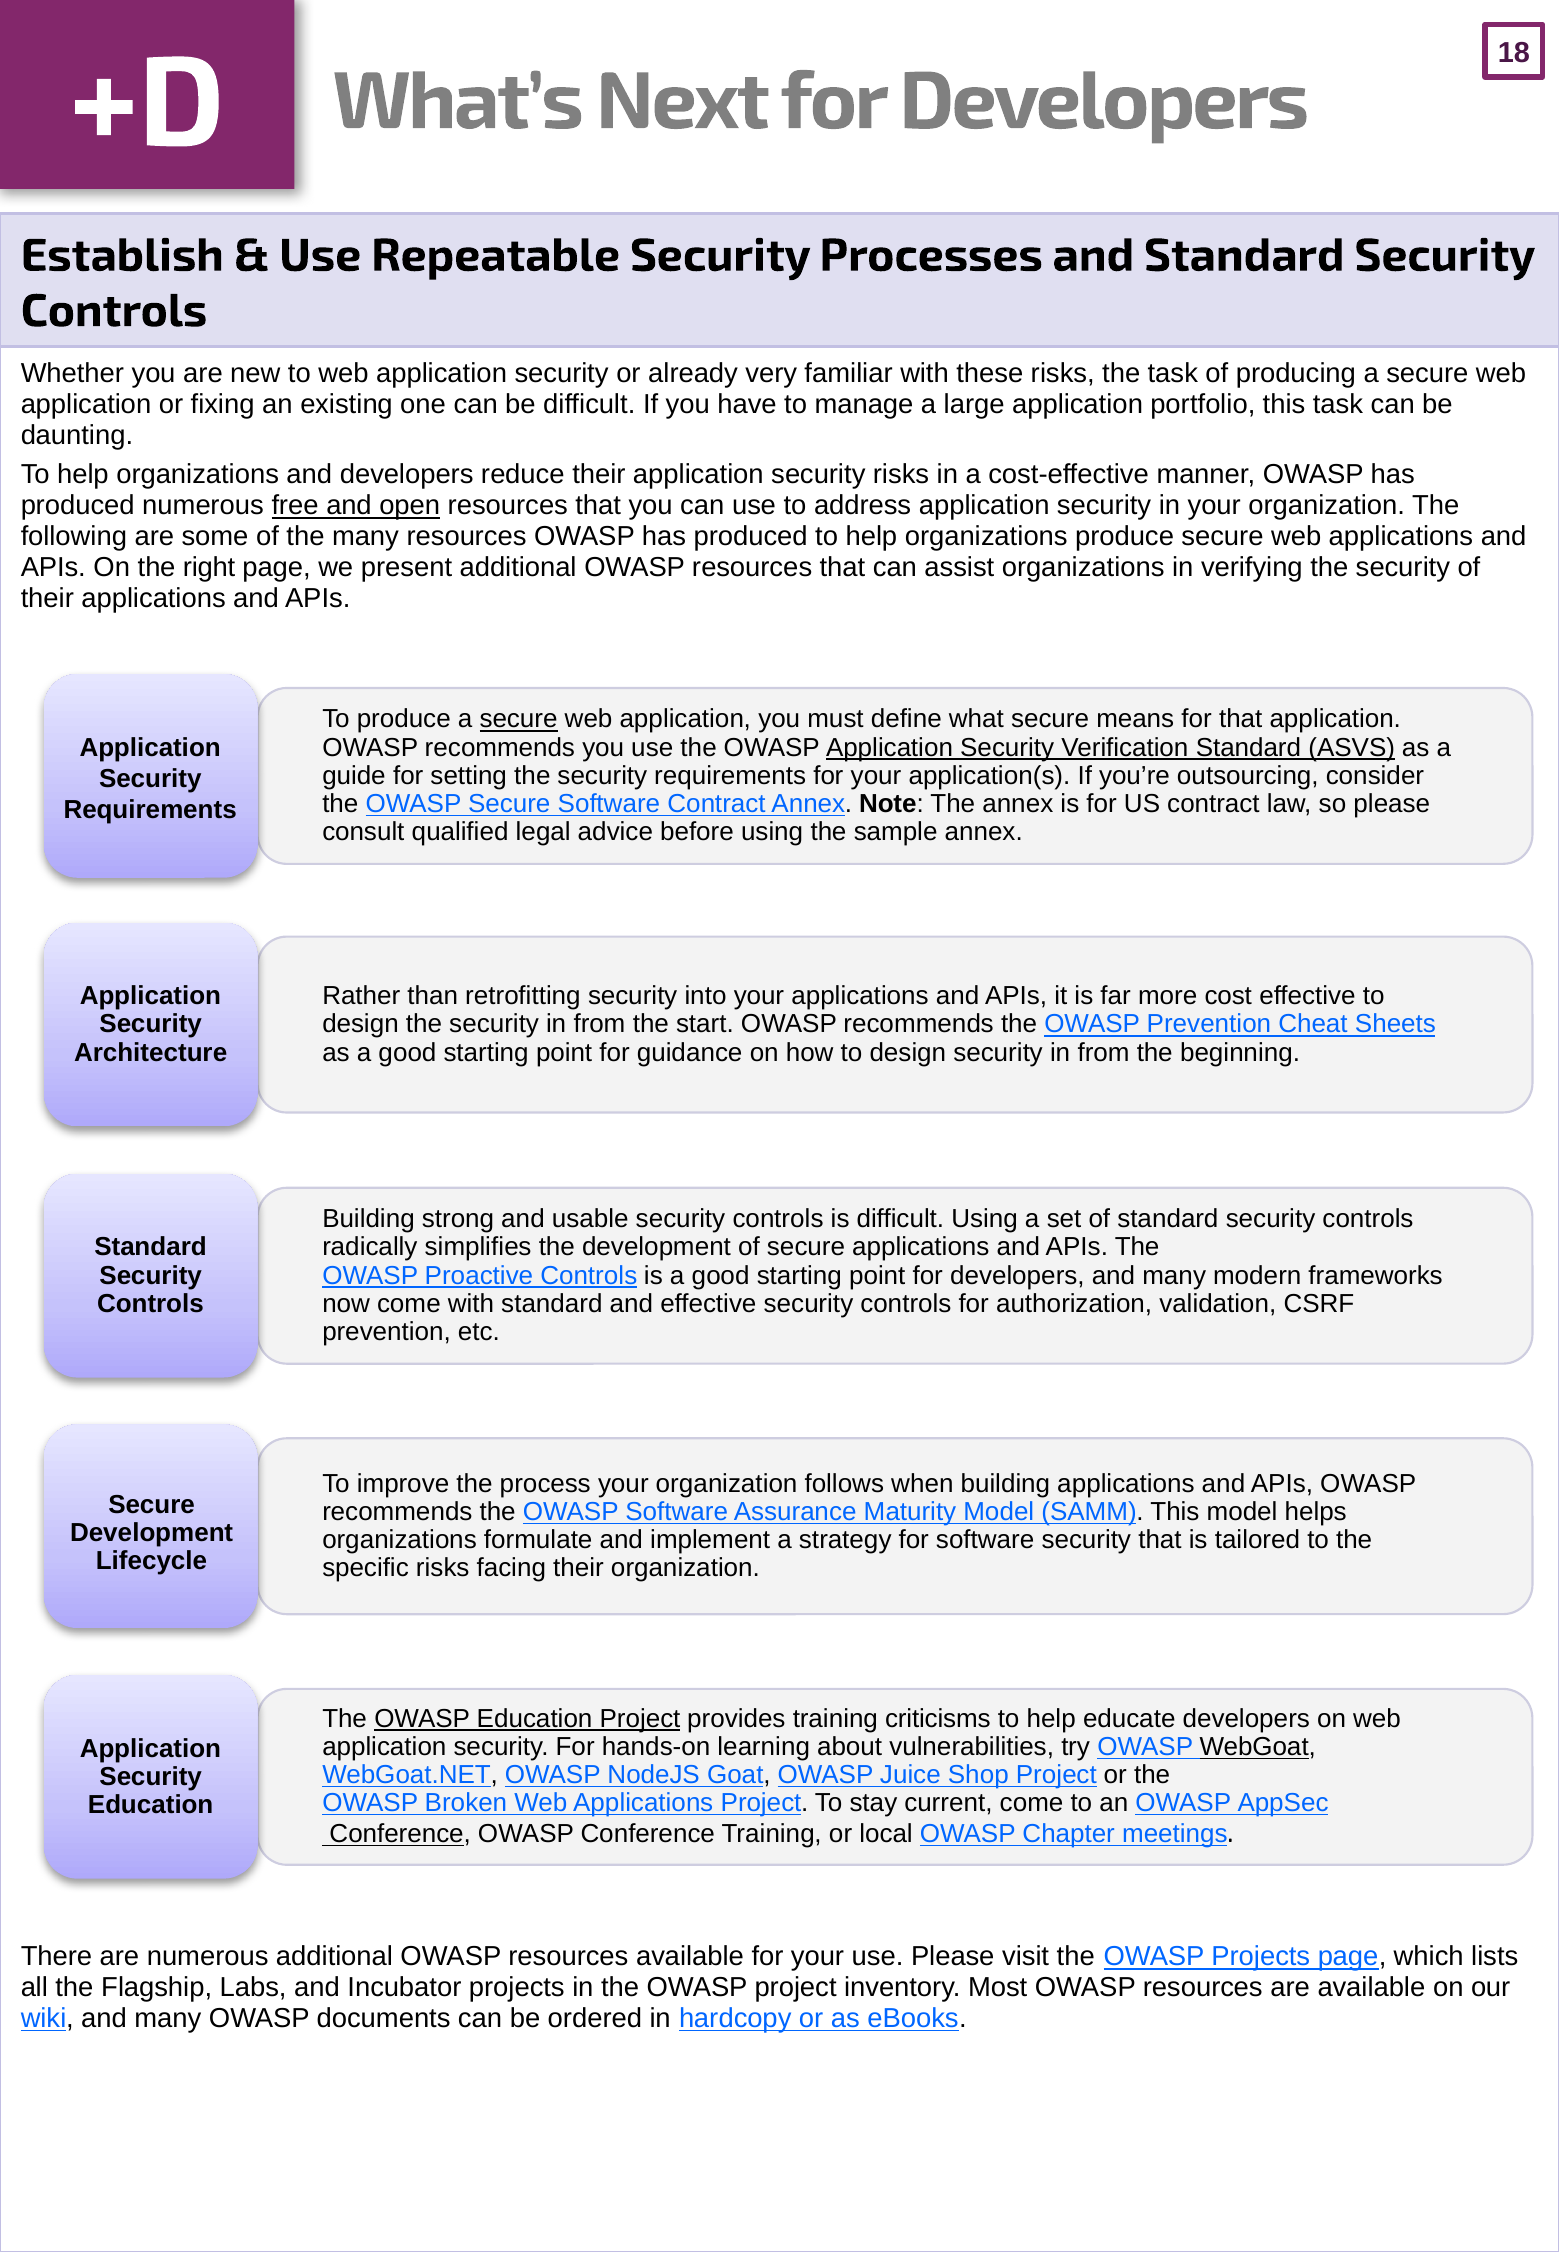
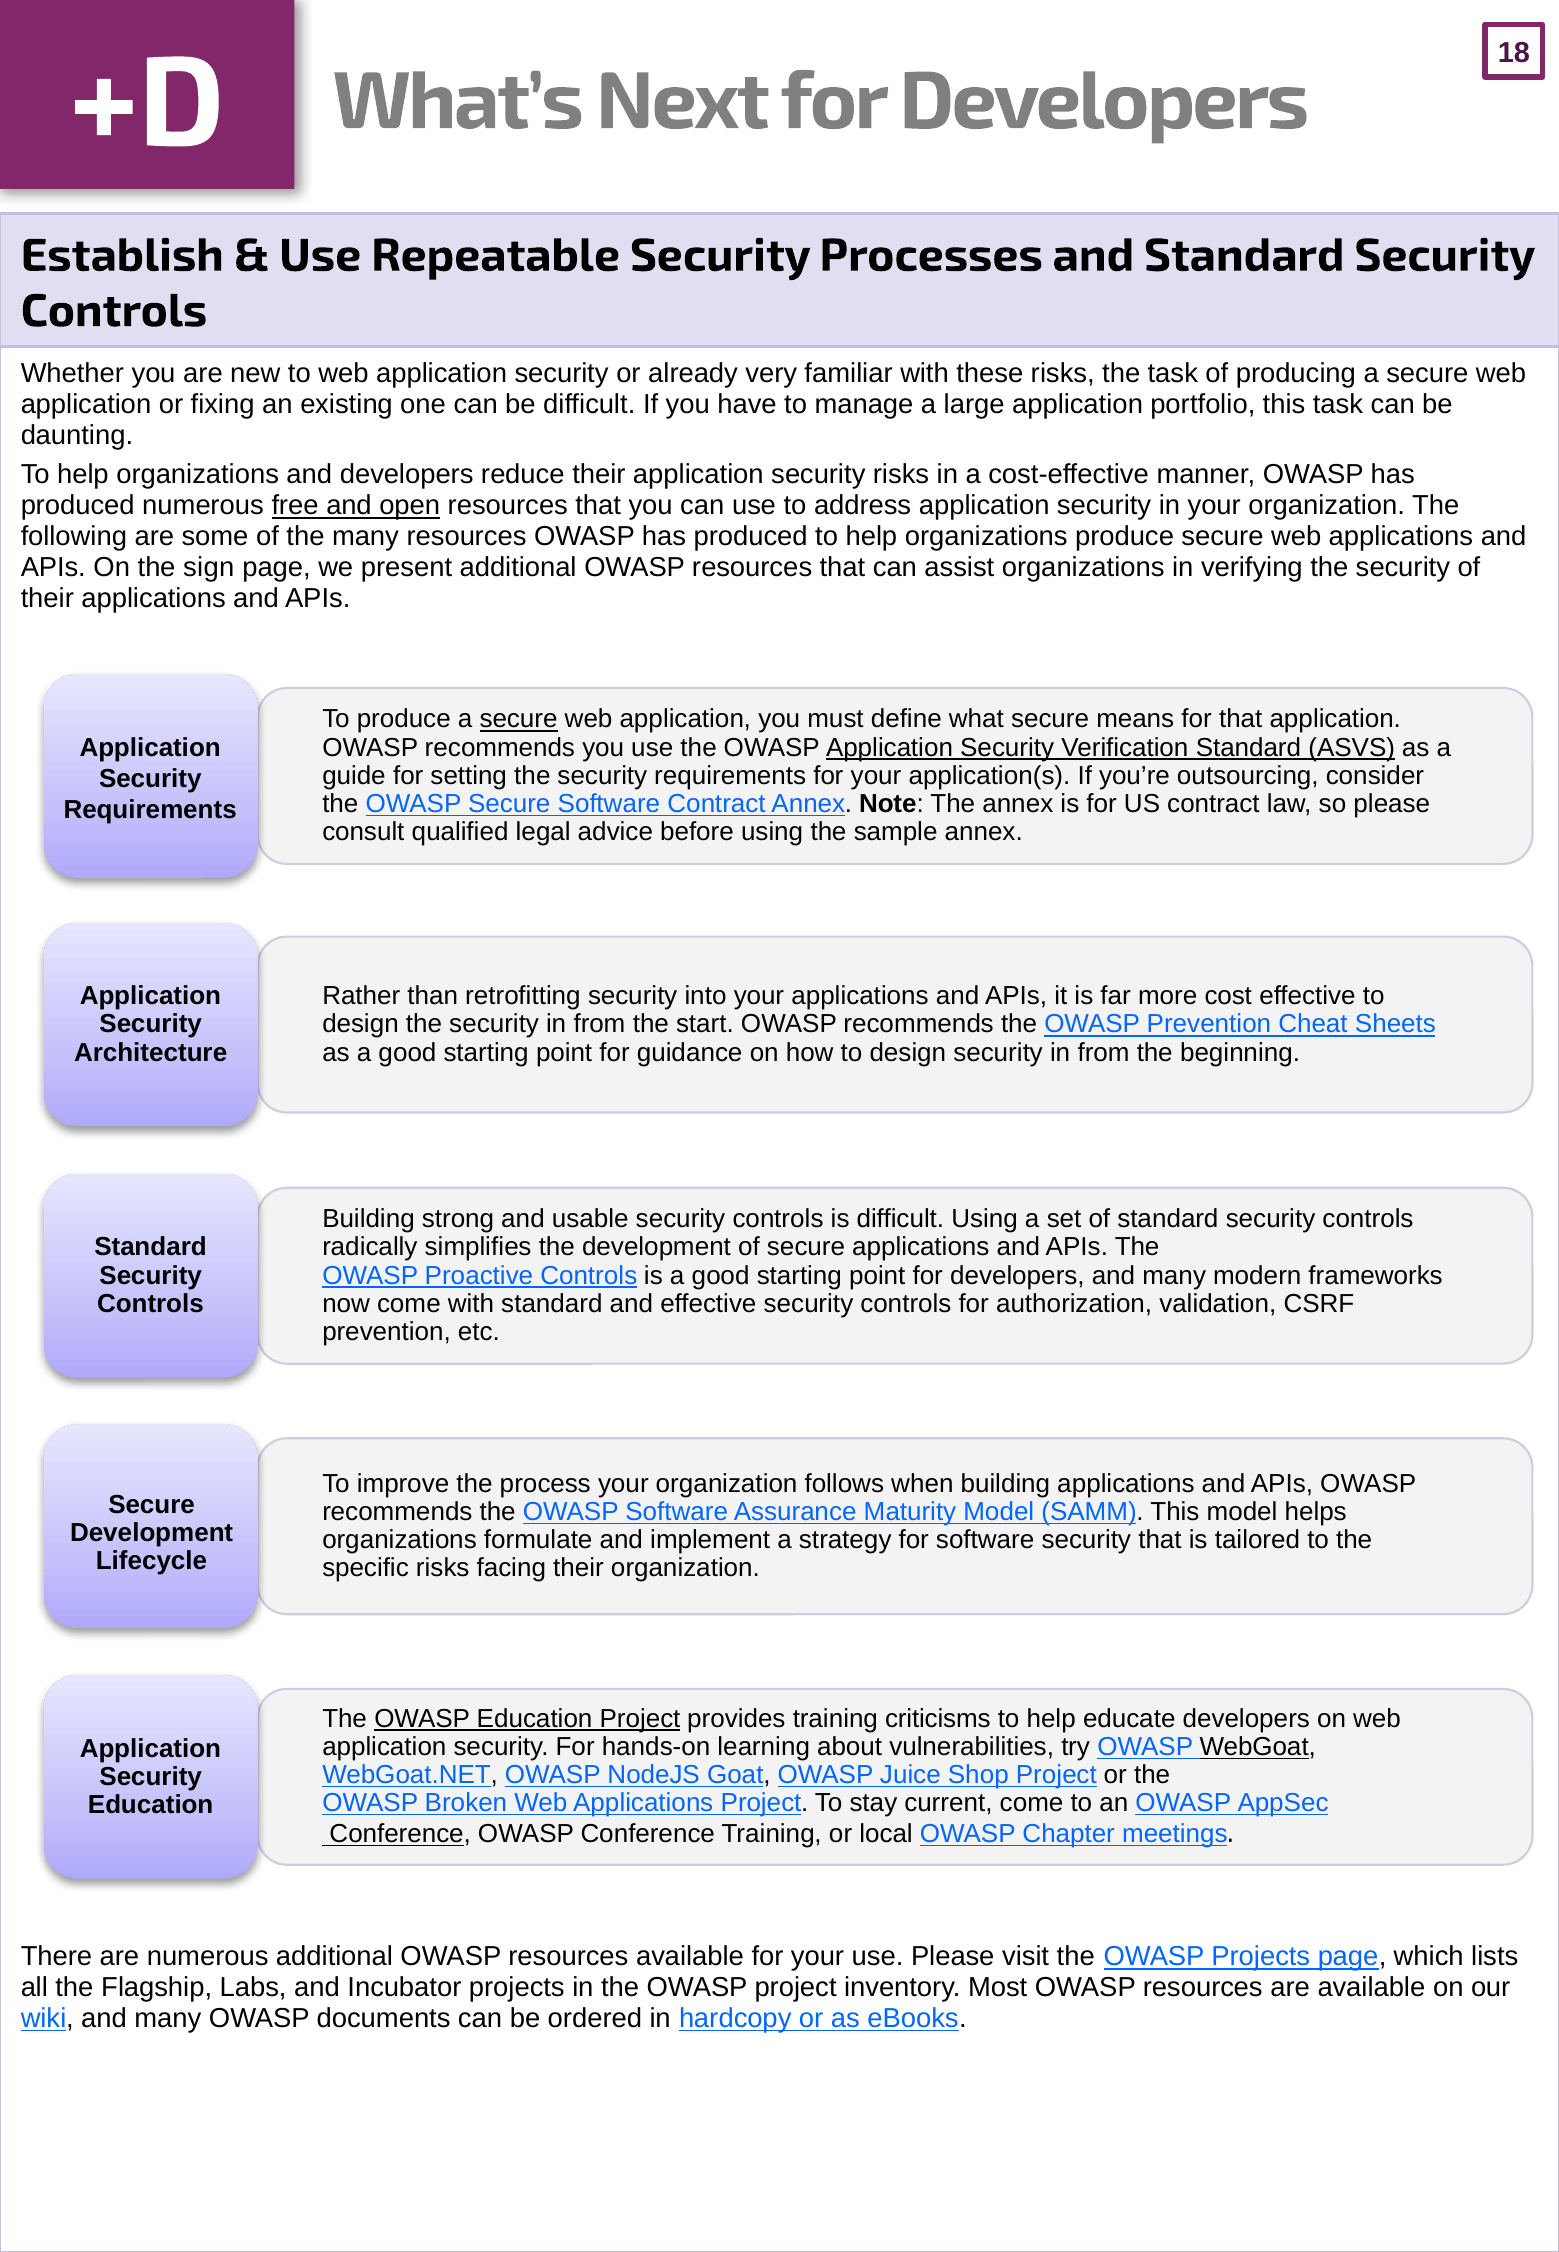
right: right -> sign
